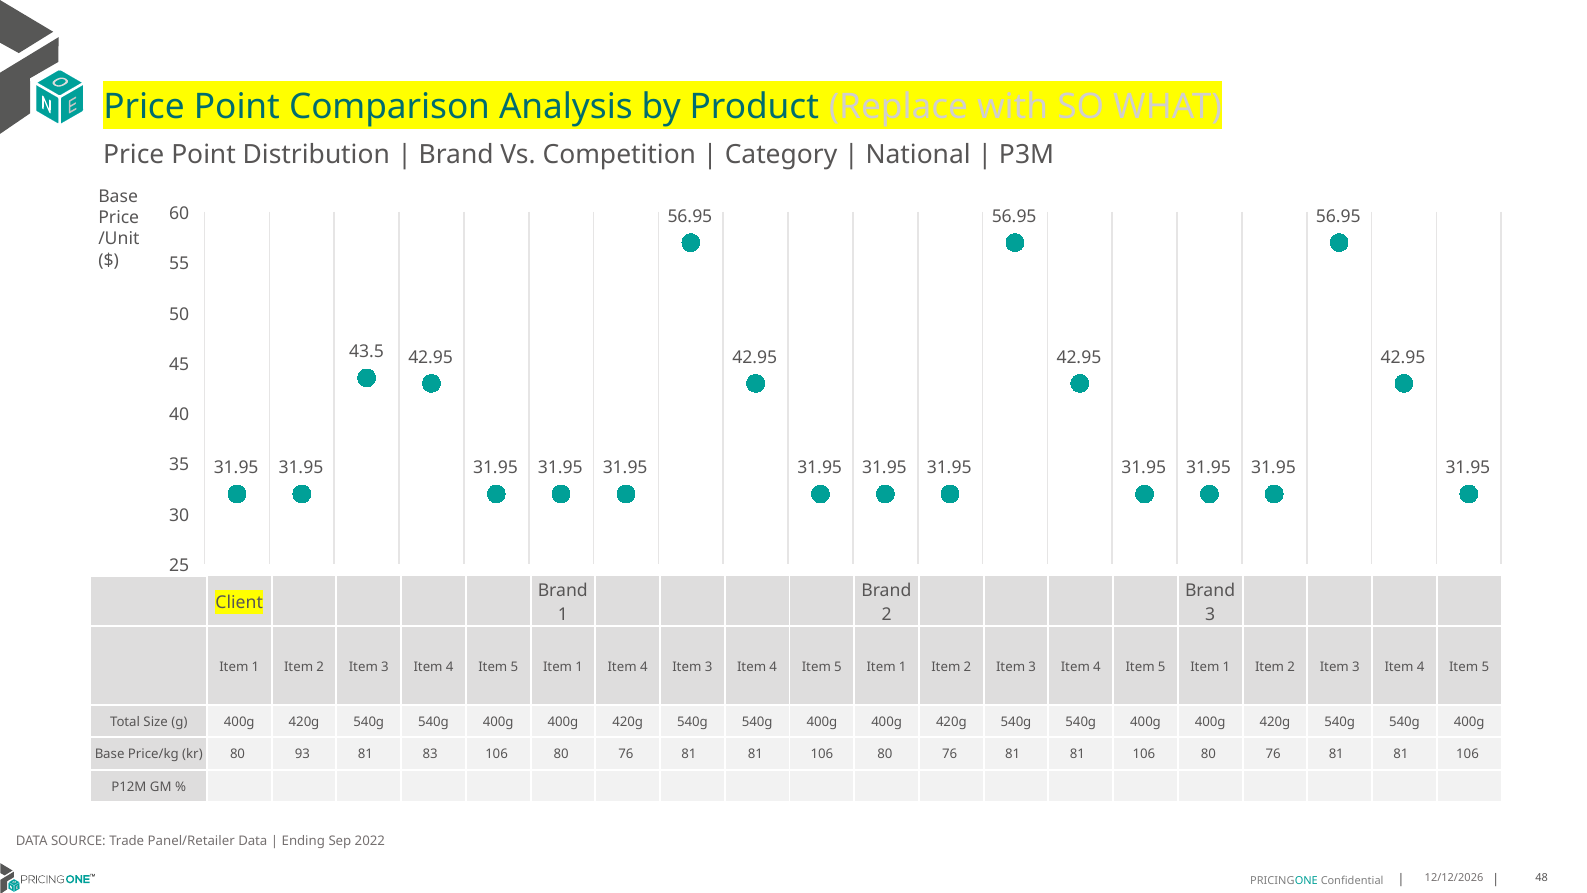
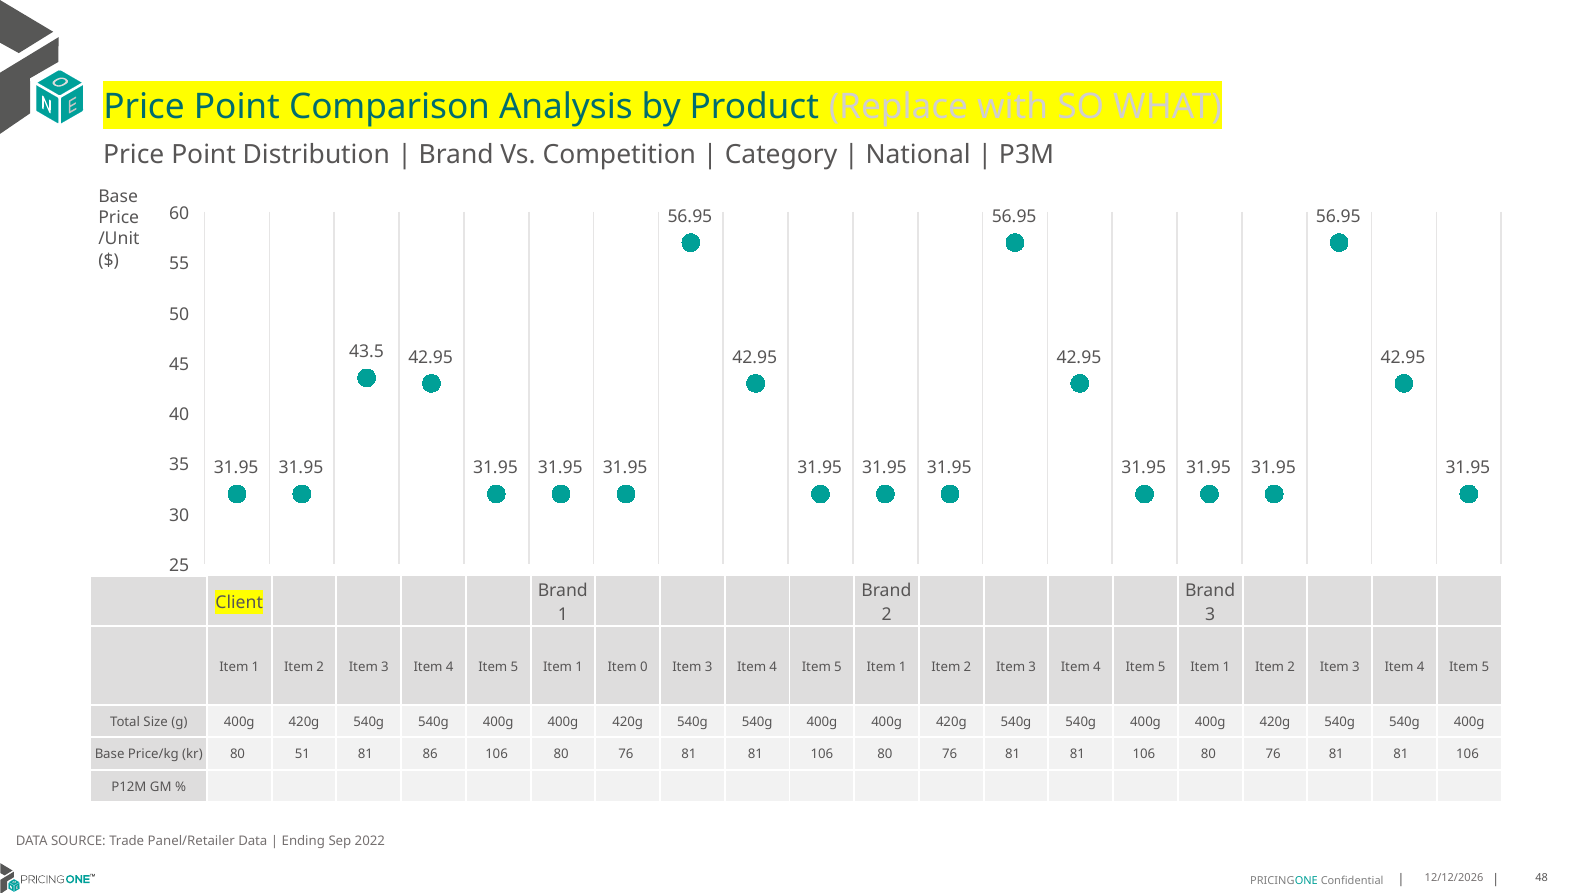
1 Item 4: 4 -> 0
93: 93 -> 51
83: 83 -> 86
